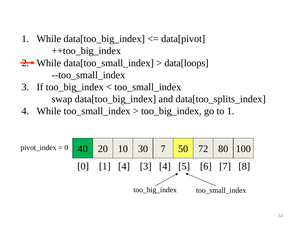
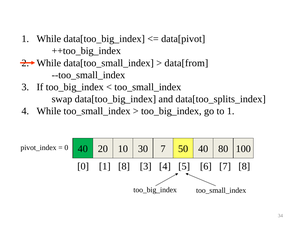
data[loops: data[loops -> data[from
50 72: 72 -> 40
1 4: 4 -> 8
